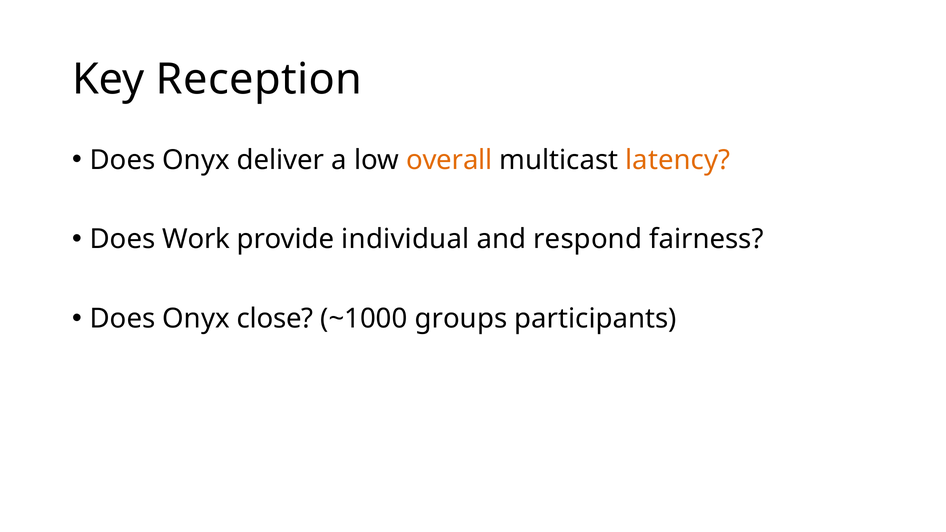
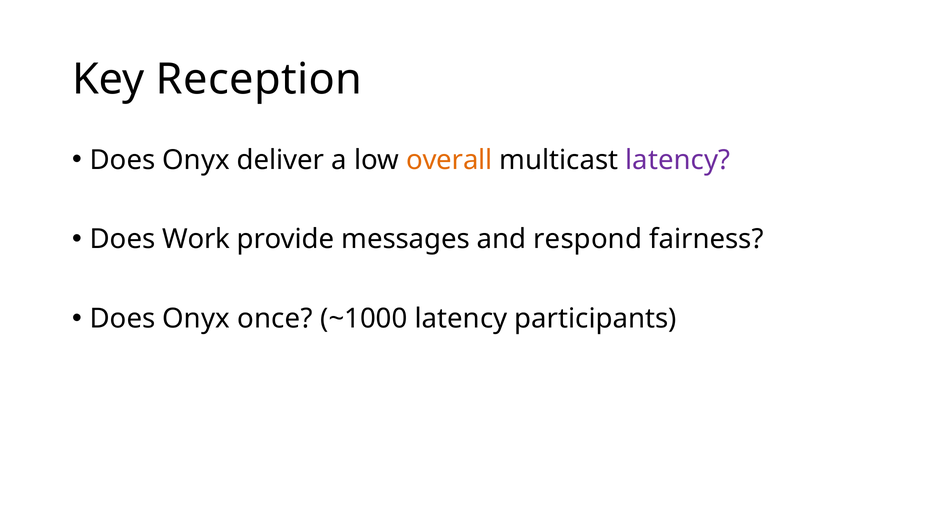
latency at (678, 160) colour: orange -> purple
individual: individual -> messages
close: close -> once
~1000 groups: groups -> latency
